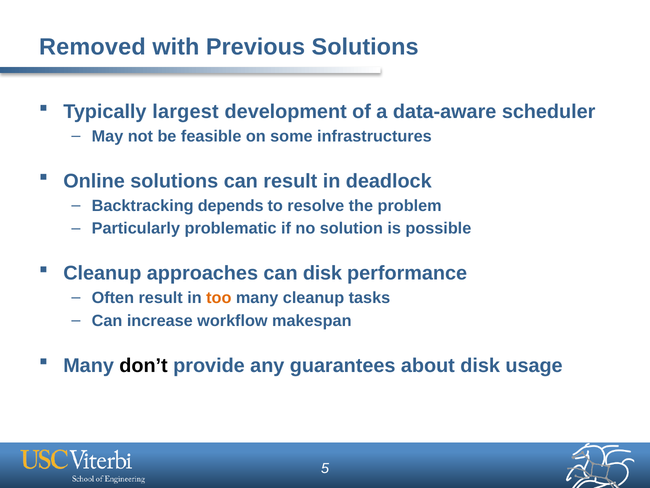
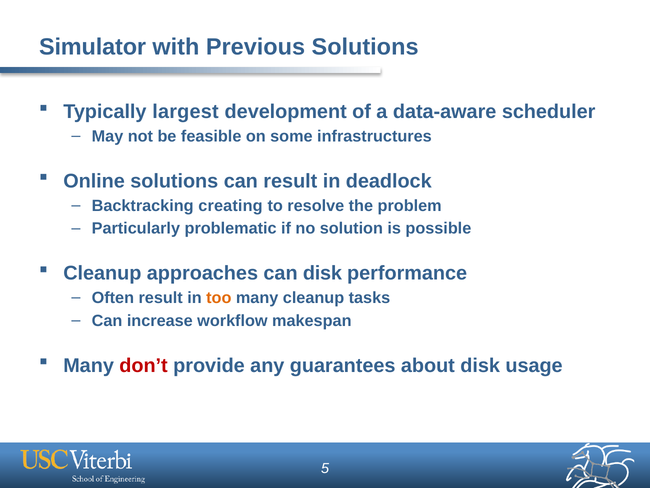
Removed: Removed -> Simulator
depends: depends -> creating
don’t colour: black -> red
